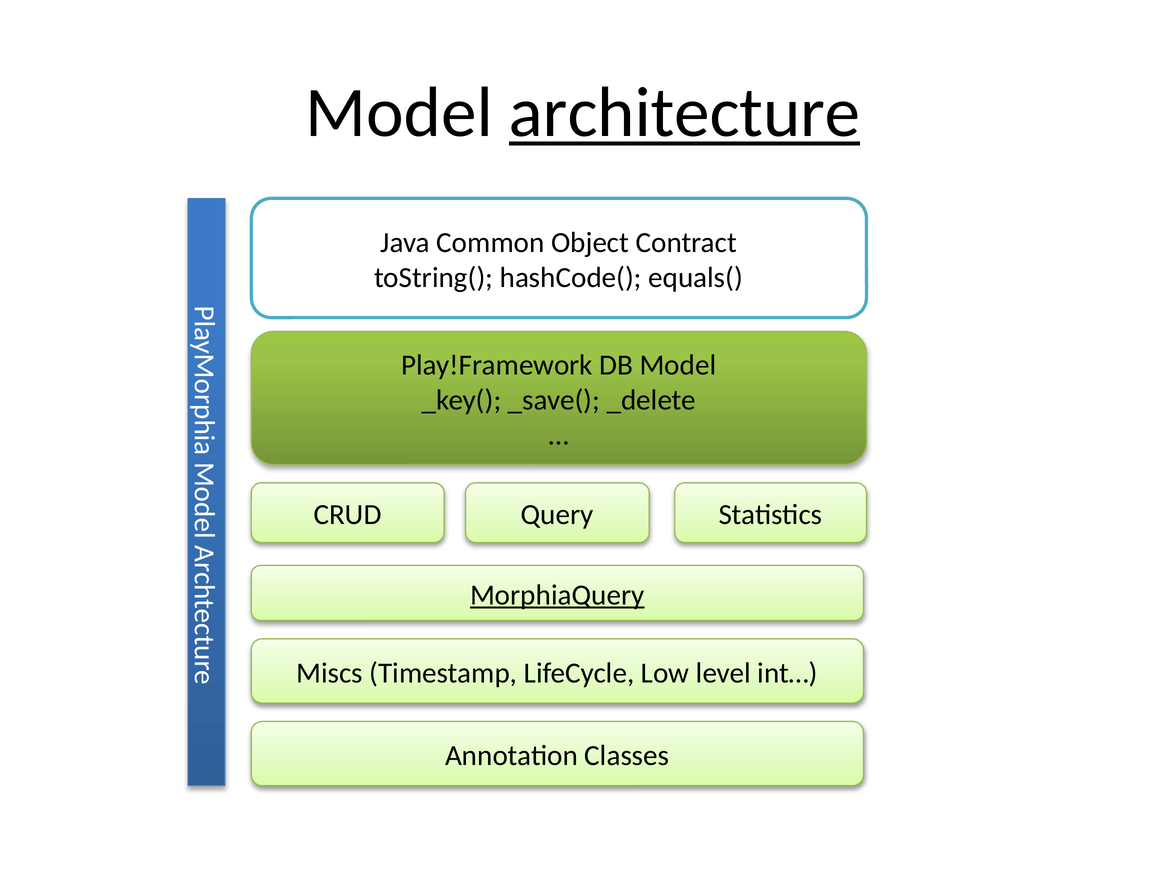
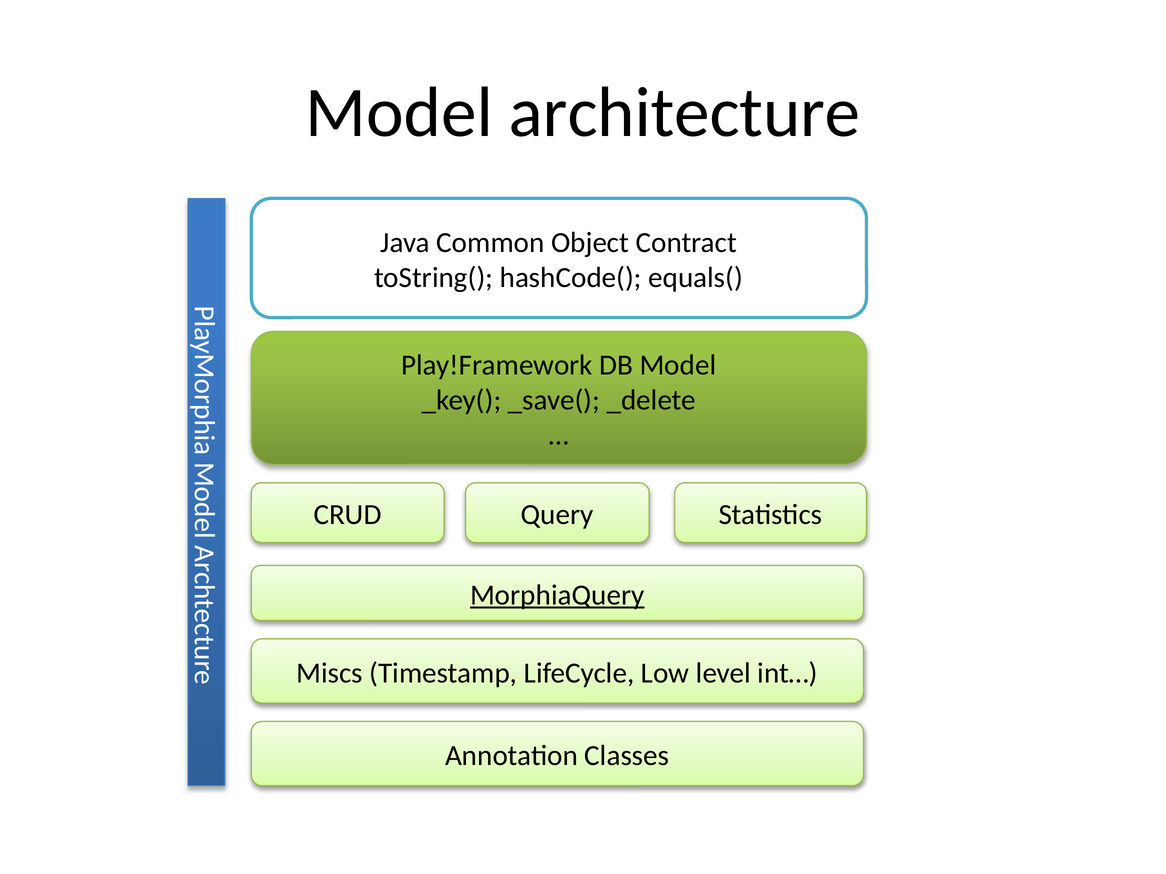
architecture underline: present -> none
